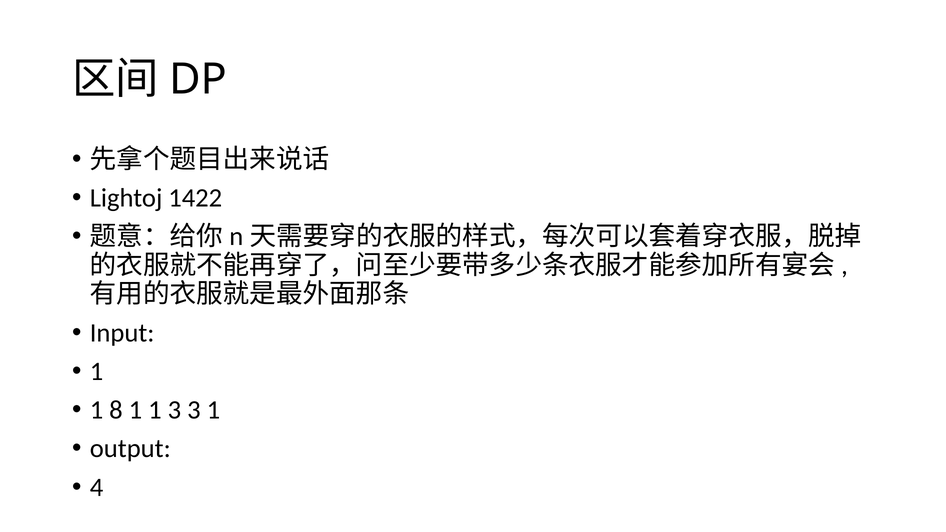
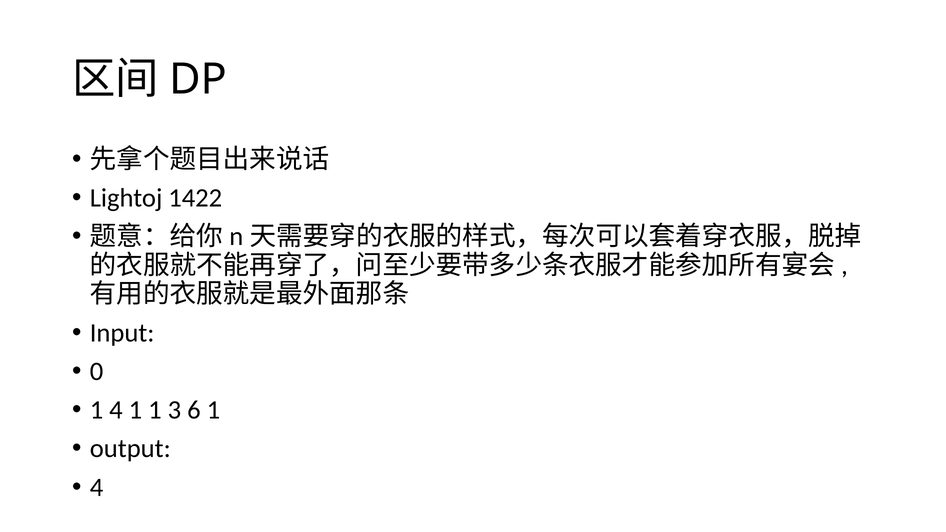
1 at (97, 371): 1 -> 0
1 8: 8 -> 4
3 3: 3 -> 6
